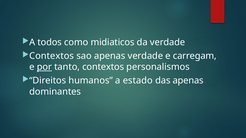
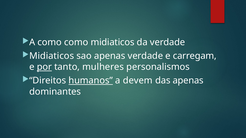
A todos: todos -> como
Contextos at (52, 56): Contextos -> Midiaticos
tanto contextos: contextos -> mulheres
humanos underline: none -> present
estado: estado -> devem
